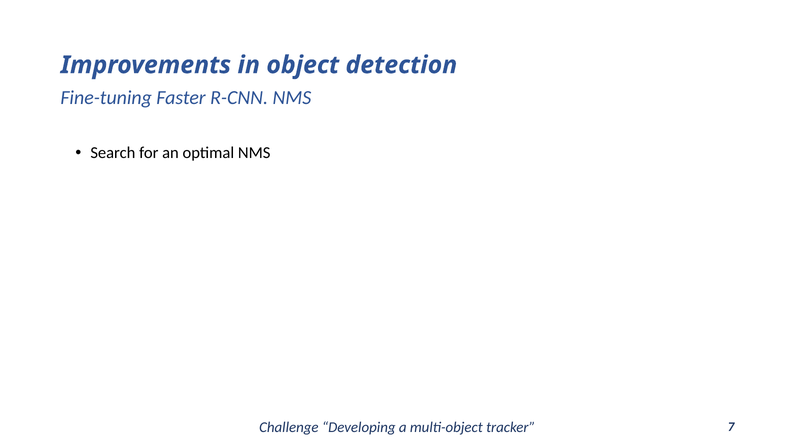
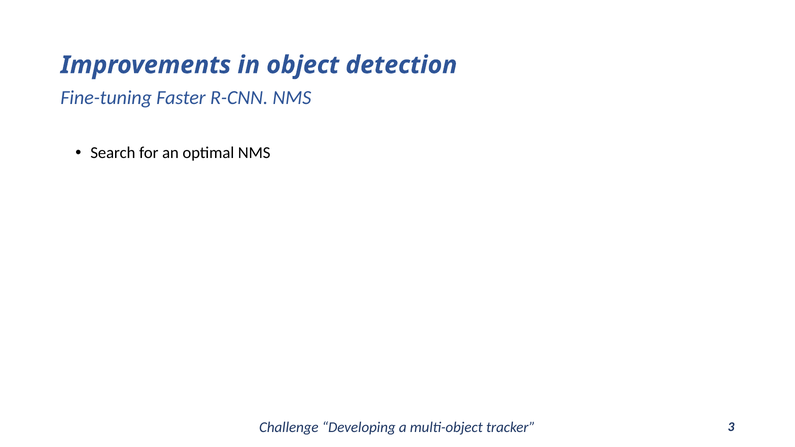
7: 7 -> 3
